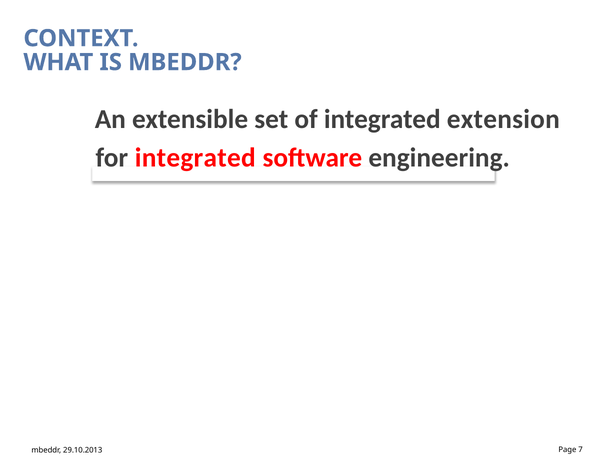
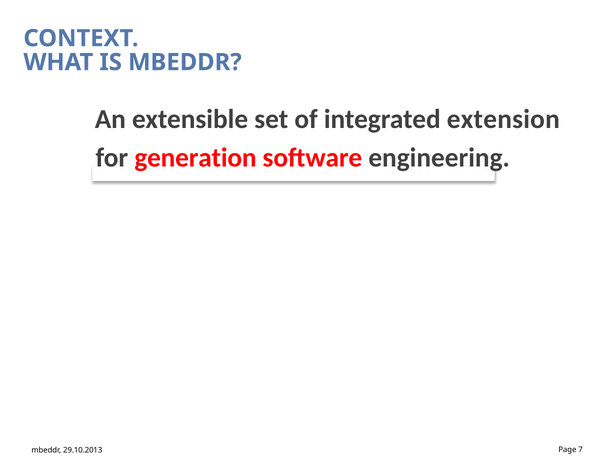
for integrated: integrated -> generation
